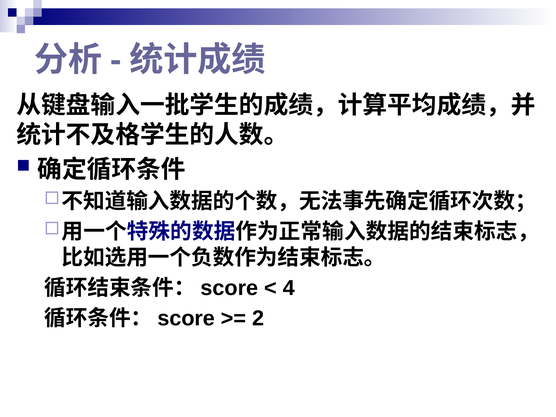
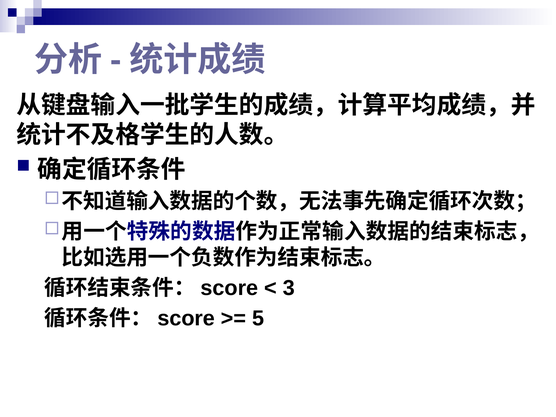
4: 4 -> 3
2: 2 -> 5
